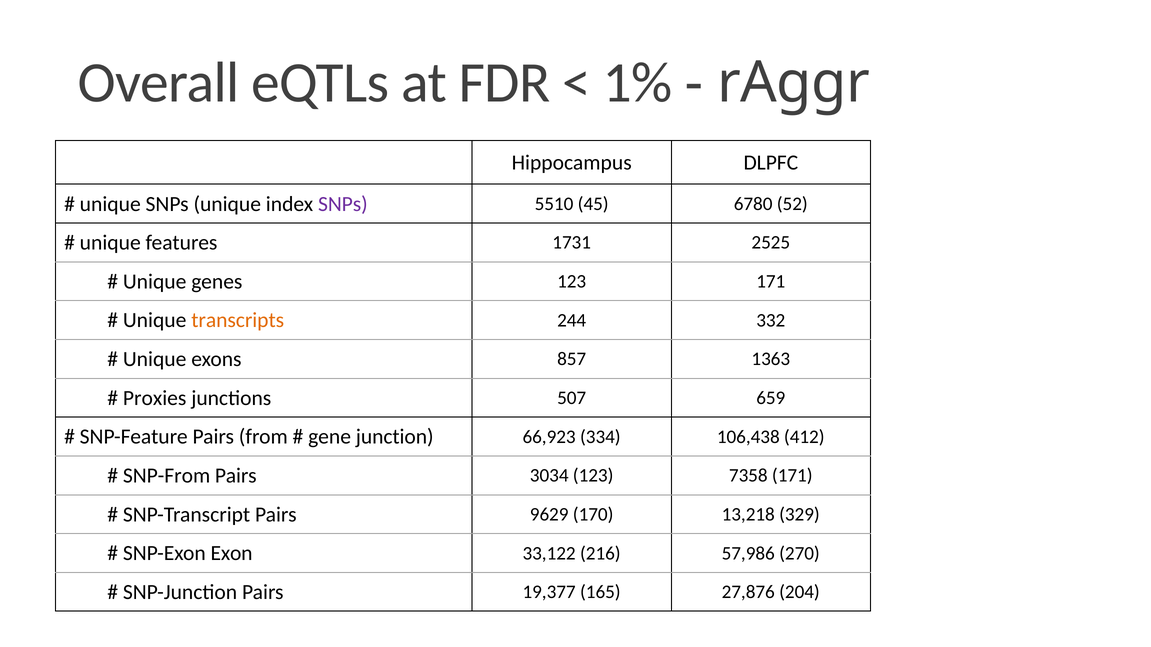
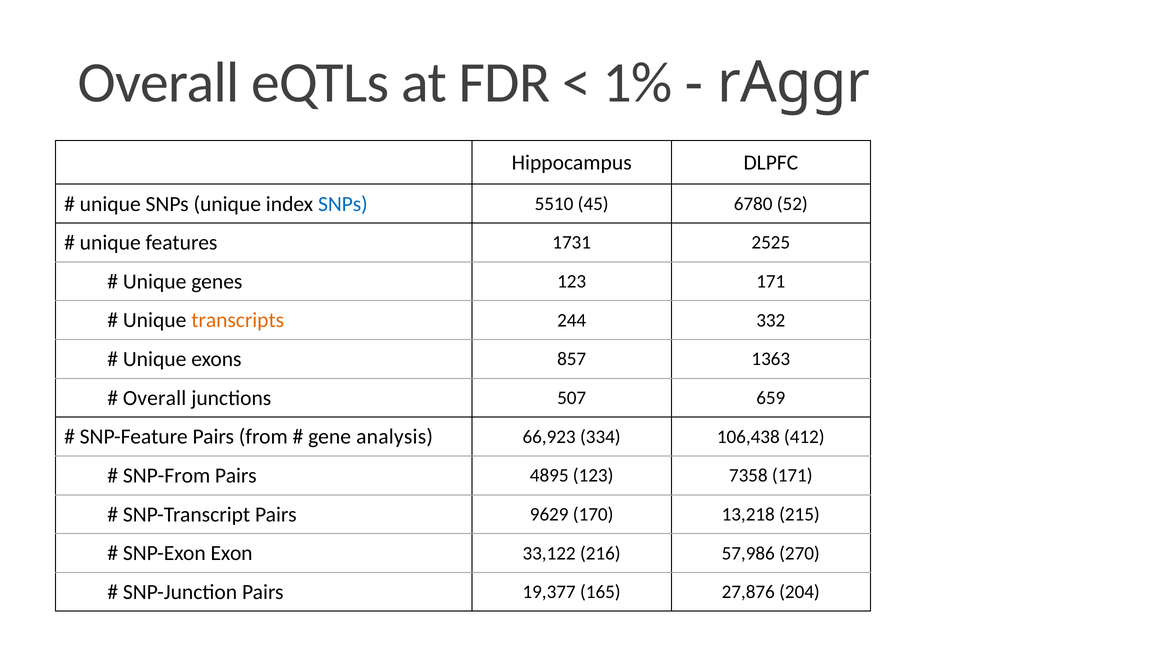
SNPs at (343, 204) colour: purple -> blue
Proxies at (155, 398): Proxies -> Overall
junction: junction -> analysis
3034: 3034 -> 4895
329: 329 -> 215
